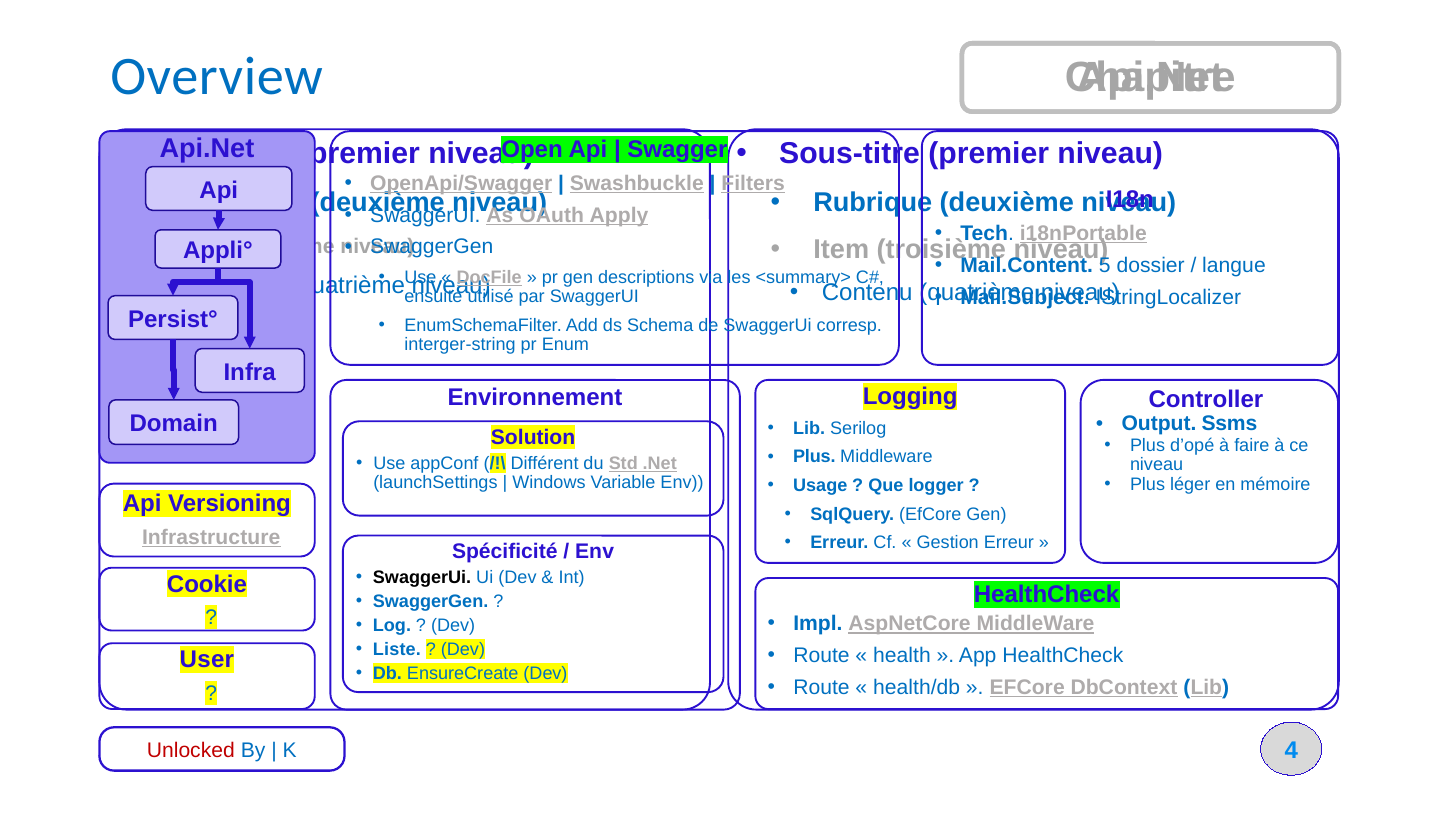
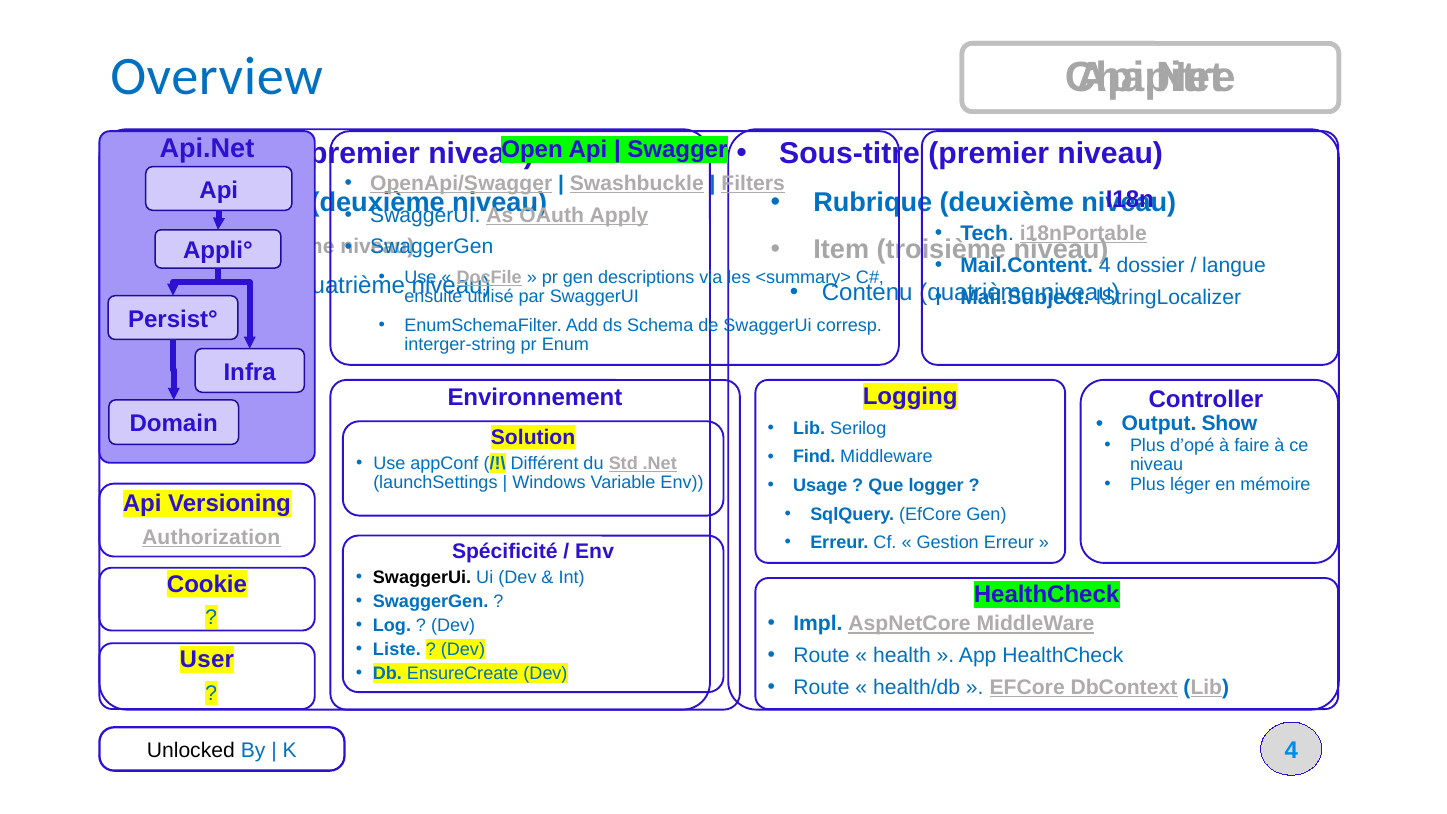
Mail.Content 5: 5 -> 4
Ssms: Ssms -> Show
Plus at (814, 457): Plus -> Find
Infrastructure: Infrastructure -> Authorization
Unlocked colour: red -> black
